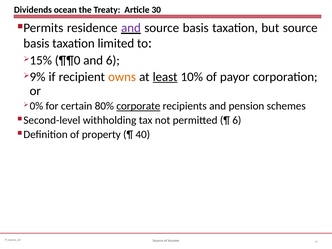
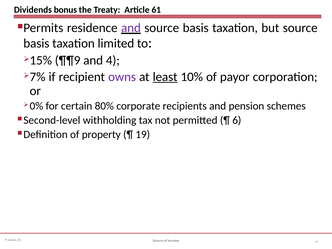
ocean: ocean -> bonus
30: 30 -> 61
¶¶0: ¶¶0 -> ¶¶9
and 6: 6 -> 4
9%: 9% -> 7%
owns colour: orange -> purple
corporate underline: present -> none
40: 40 -> 19
